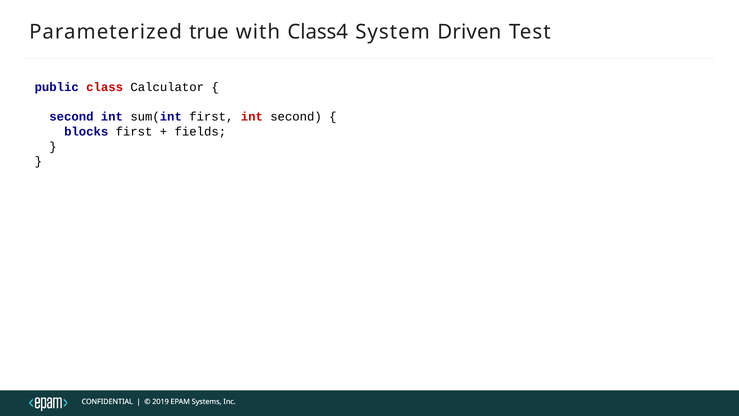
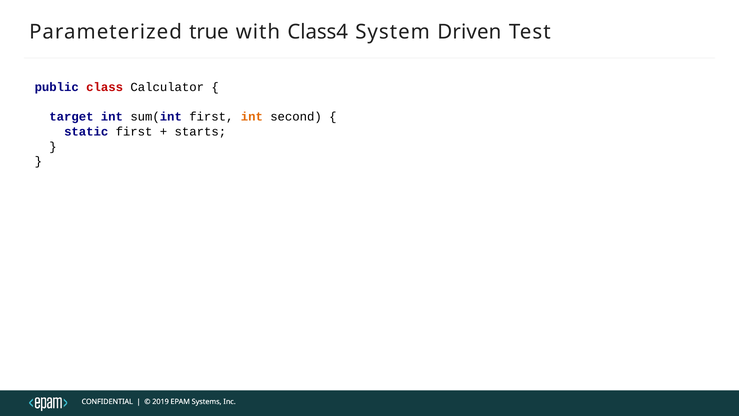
second at (71, 117): second -> target
int at (252, 117) colour: red -> orange
blocks: blocks -> static
fields: fields -> starts
